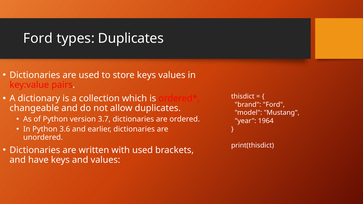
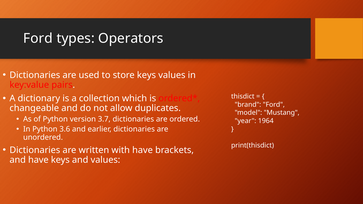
types Duplicates: Duplicates -> Operators
with used: used -> have
